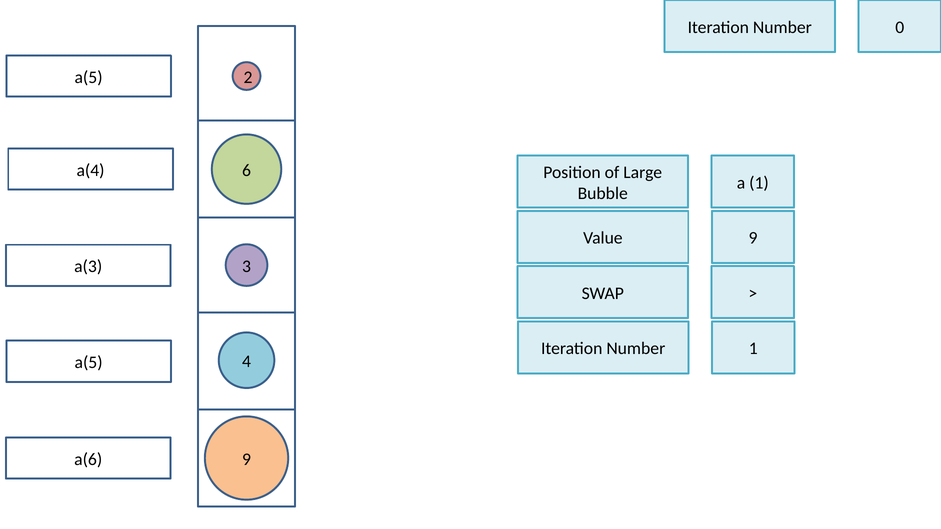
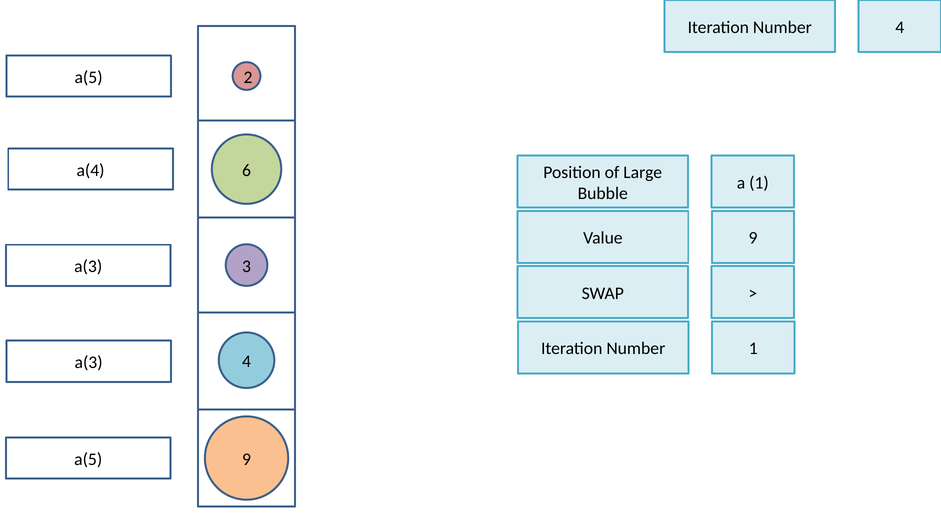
Number 0: 0 -> 4
a(5 at (89, 363): a(5 -> a(3
a(6 at (88, 460): a(6 -> a(5
